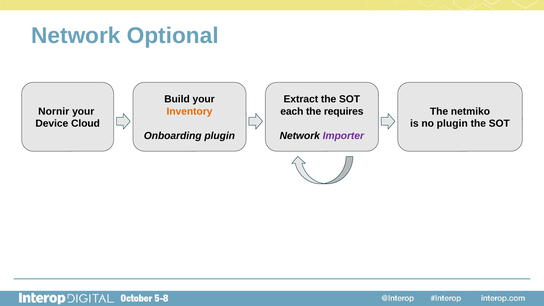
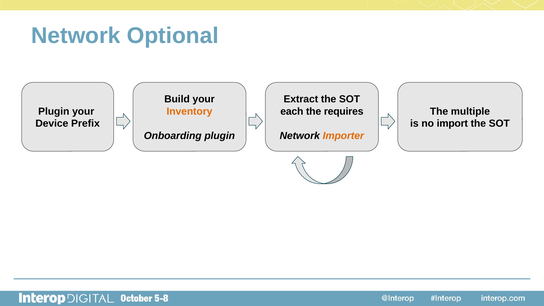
Nornir at (54, 111): Nornir -> Plugin
netmiko: netmiko -> multiple
Cloud: Cloud -> Prefix
no plugin: plugin -> import
Importer colour: purple -> orange
